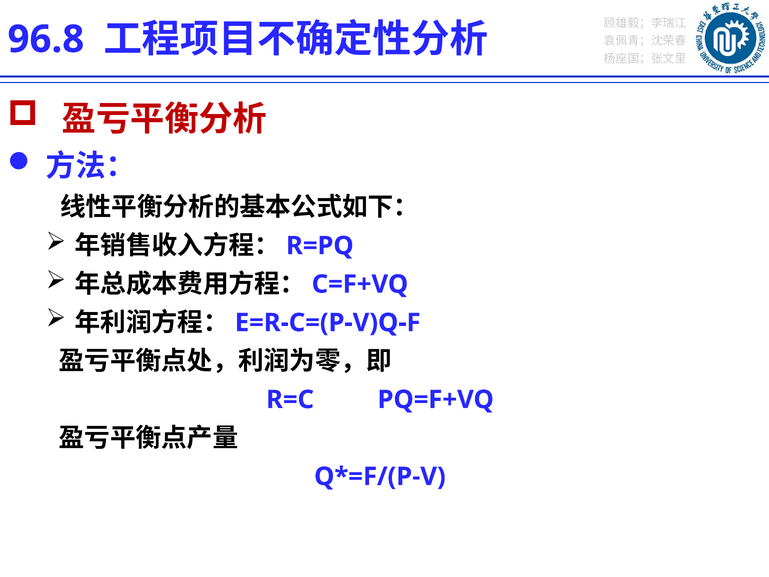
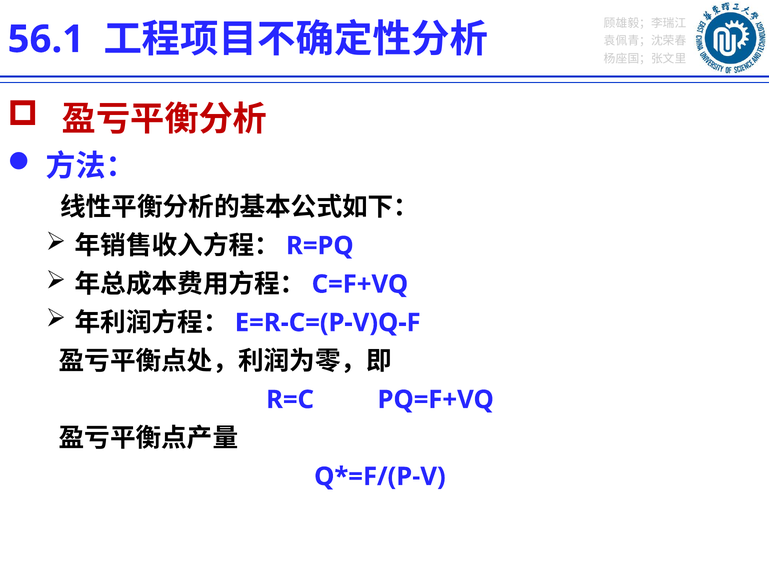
96.8: 96.8 -> 56.1
